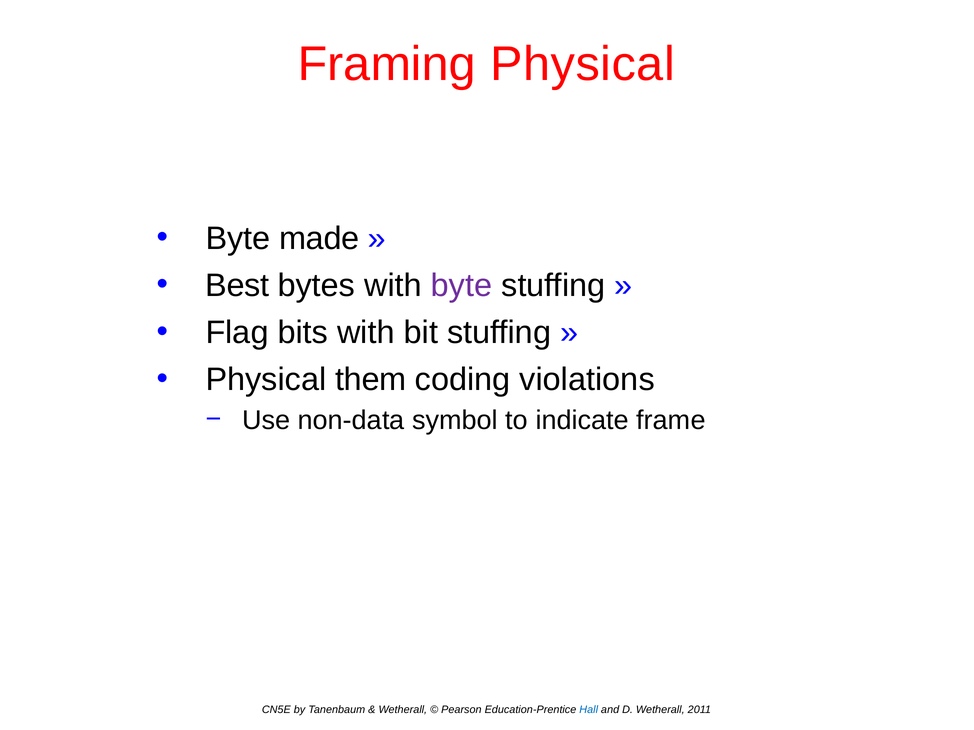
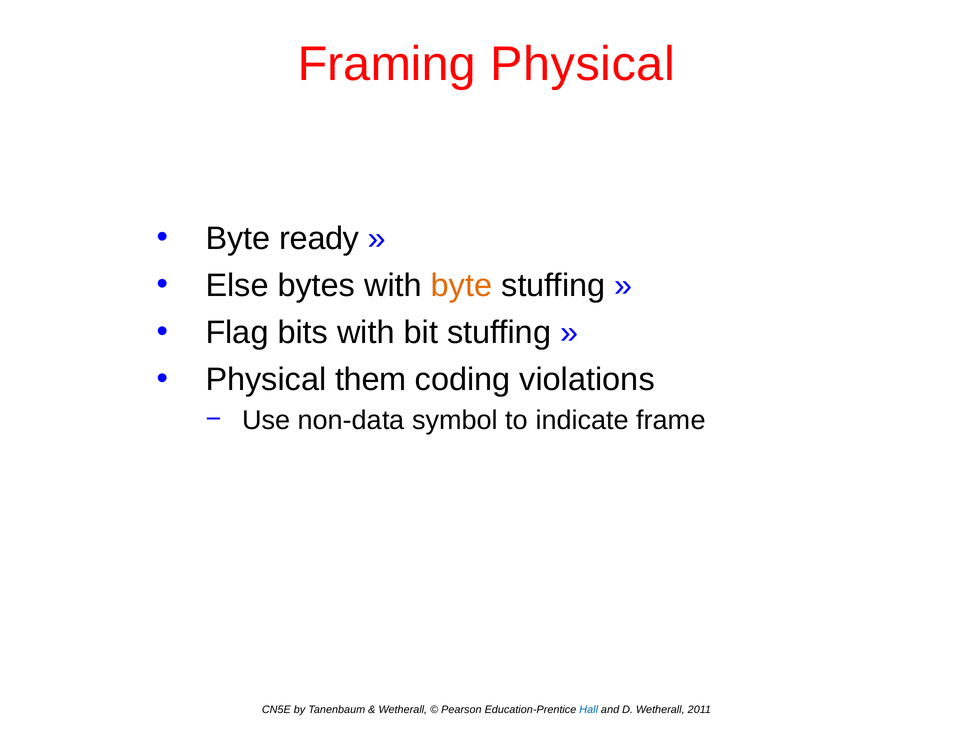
made: made -> ready
Best: Best -> Else
byte at (462, 286) colour: purple -> orange
